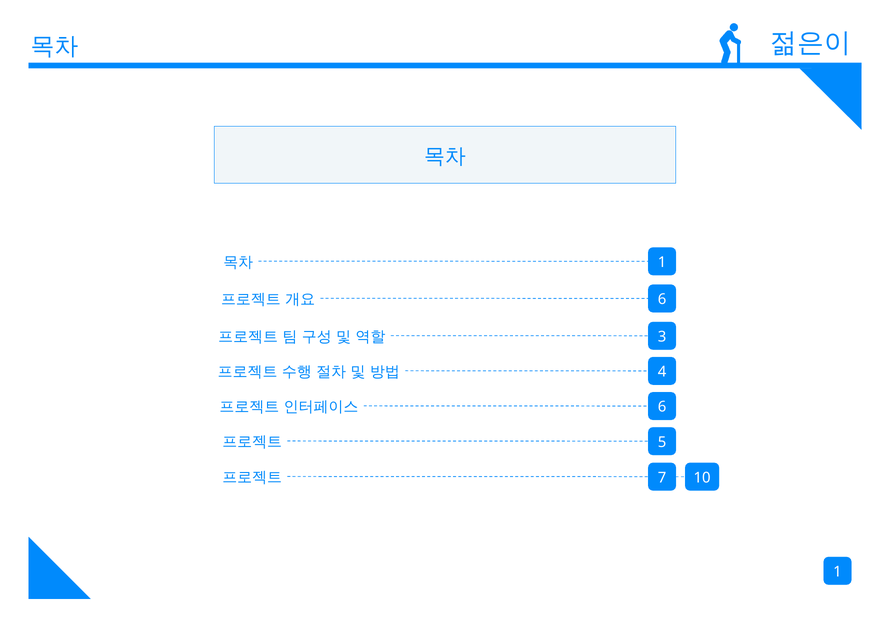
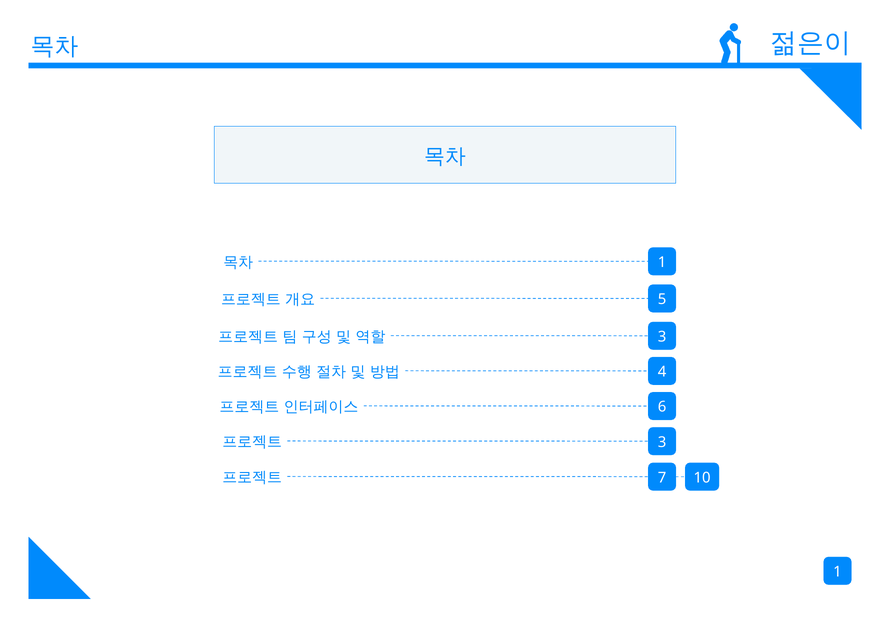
6 at (662, 299): 6 -> 5
5 at (662, 442): 5 -> 3
